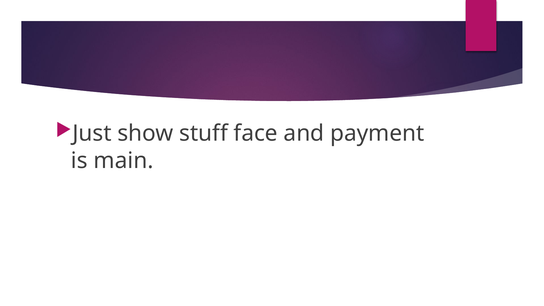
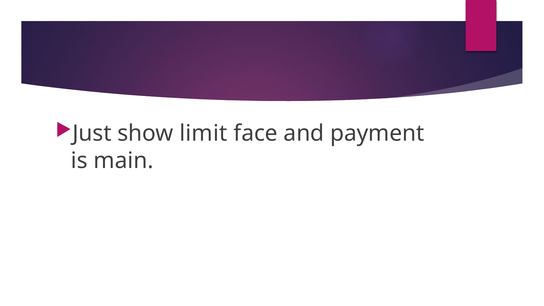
stuff: stuff -> limit
